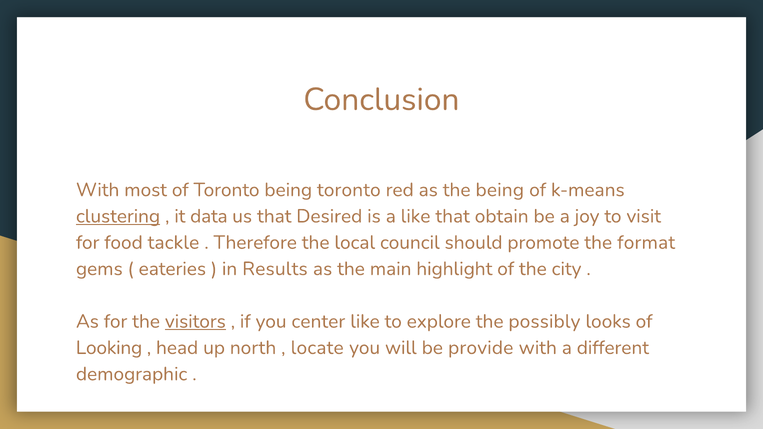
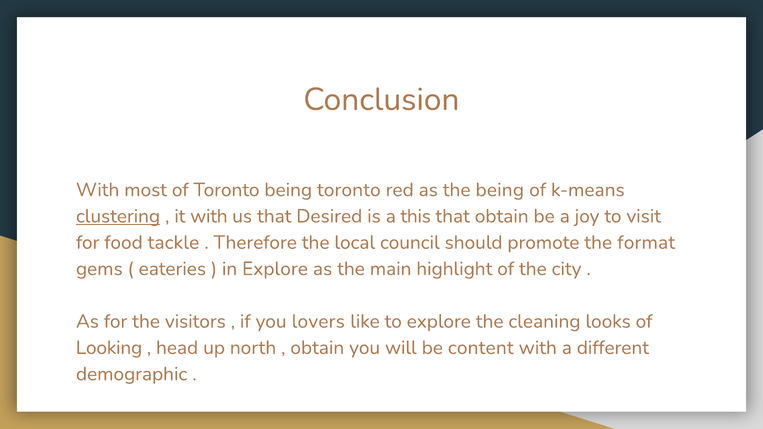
it data: data -> with
a like: like -> this
in Results: Results -> Explore
visitors underline: present -> none
center: center -> lovers
possibly: possibly -> cleaning
locate at (317, 348): locate -> obtain
provide: provide -> content
